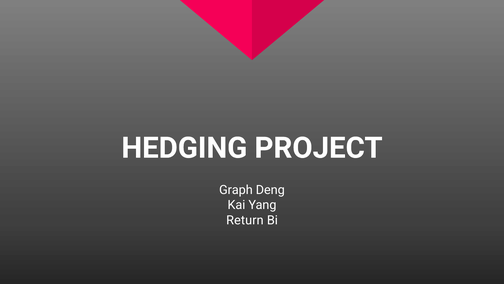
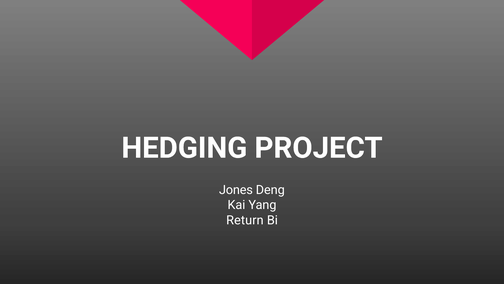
Graph: Graph -> Jones
